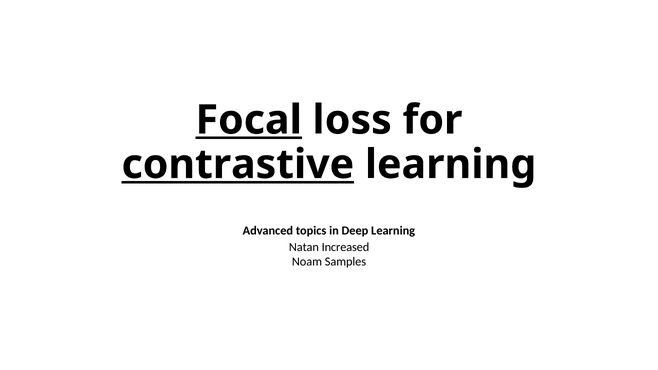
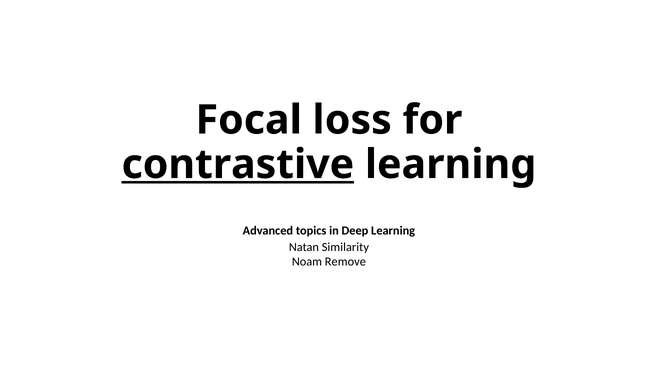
Focal underline: present -> none
Increased: Increased -> Similarity
Samples: Samples -> Remove
